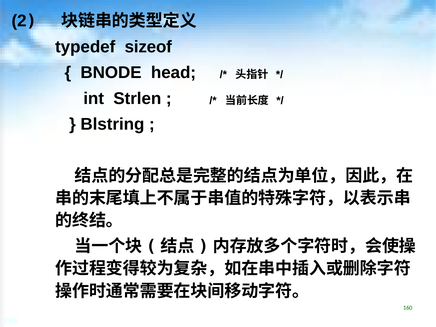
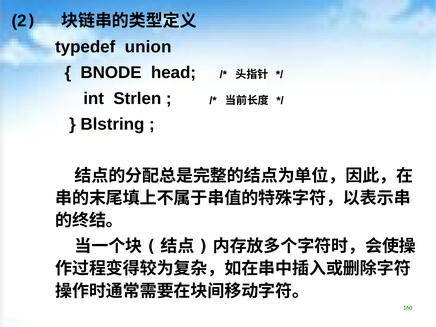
sizeof: sizeof -> union
